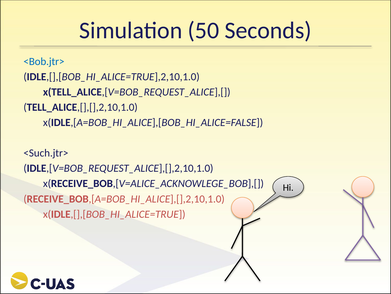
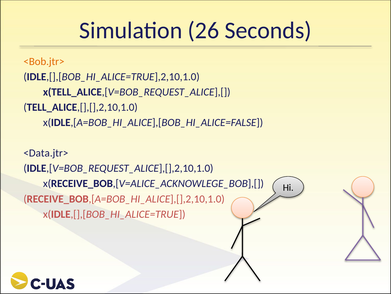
50: 50 -> 26
<Bob.jtr> colour: blue -> orange
<Such.jtr>: <Such.jtr> -> <Data.jtr>
